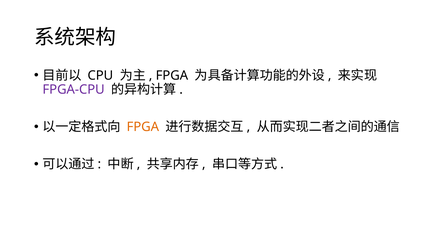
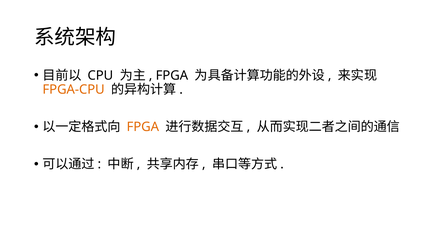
FPGA-CPU colour: purple -> orange
